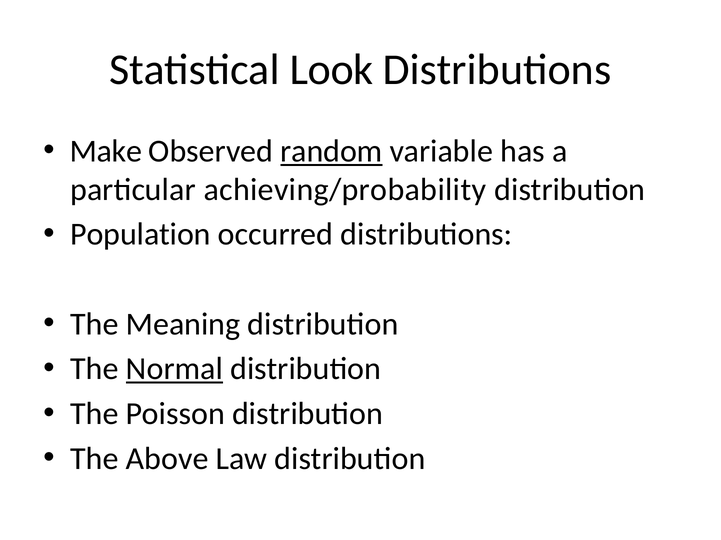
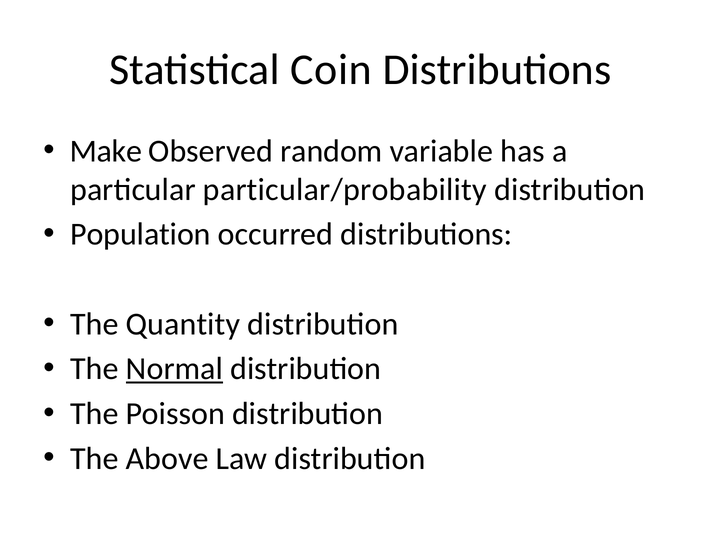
Look: Look -> Coin
random underline: present -> none
achieving/probability: achieving/probability -> particular/probability
Meaning: Meaning -> Quantity
